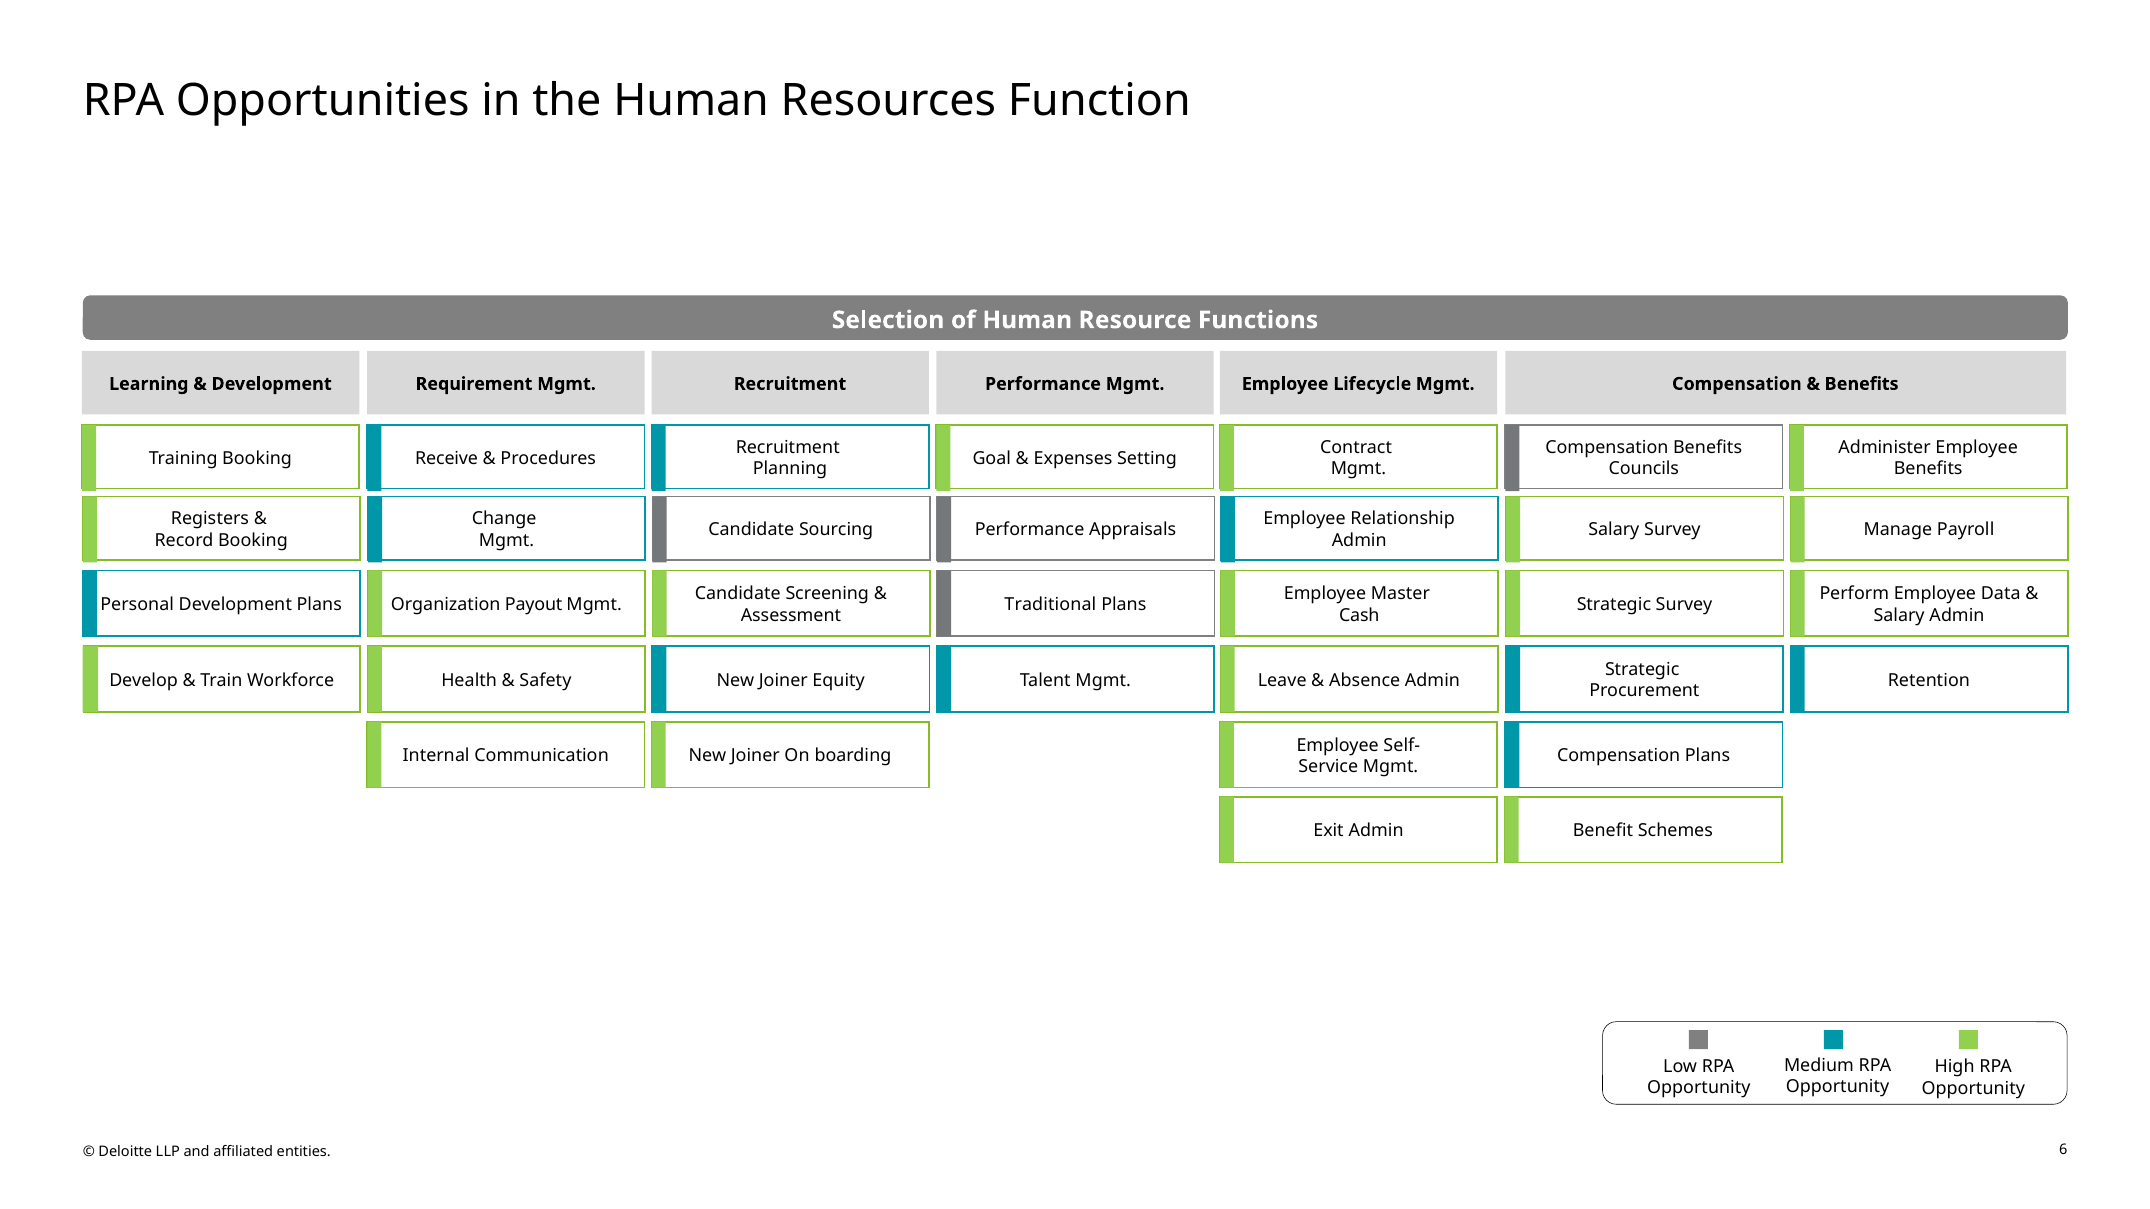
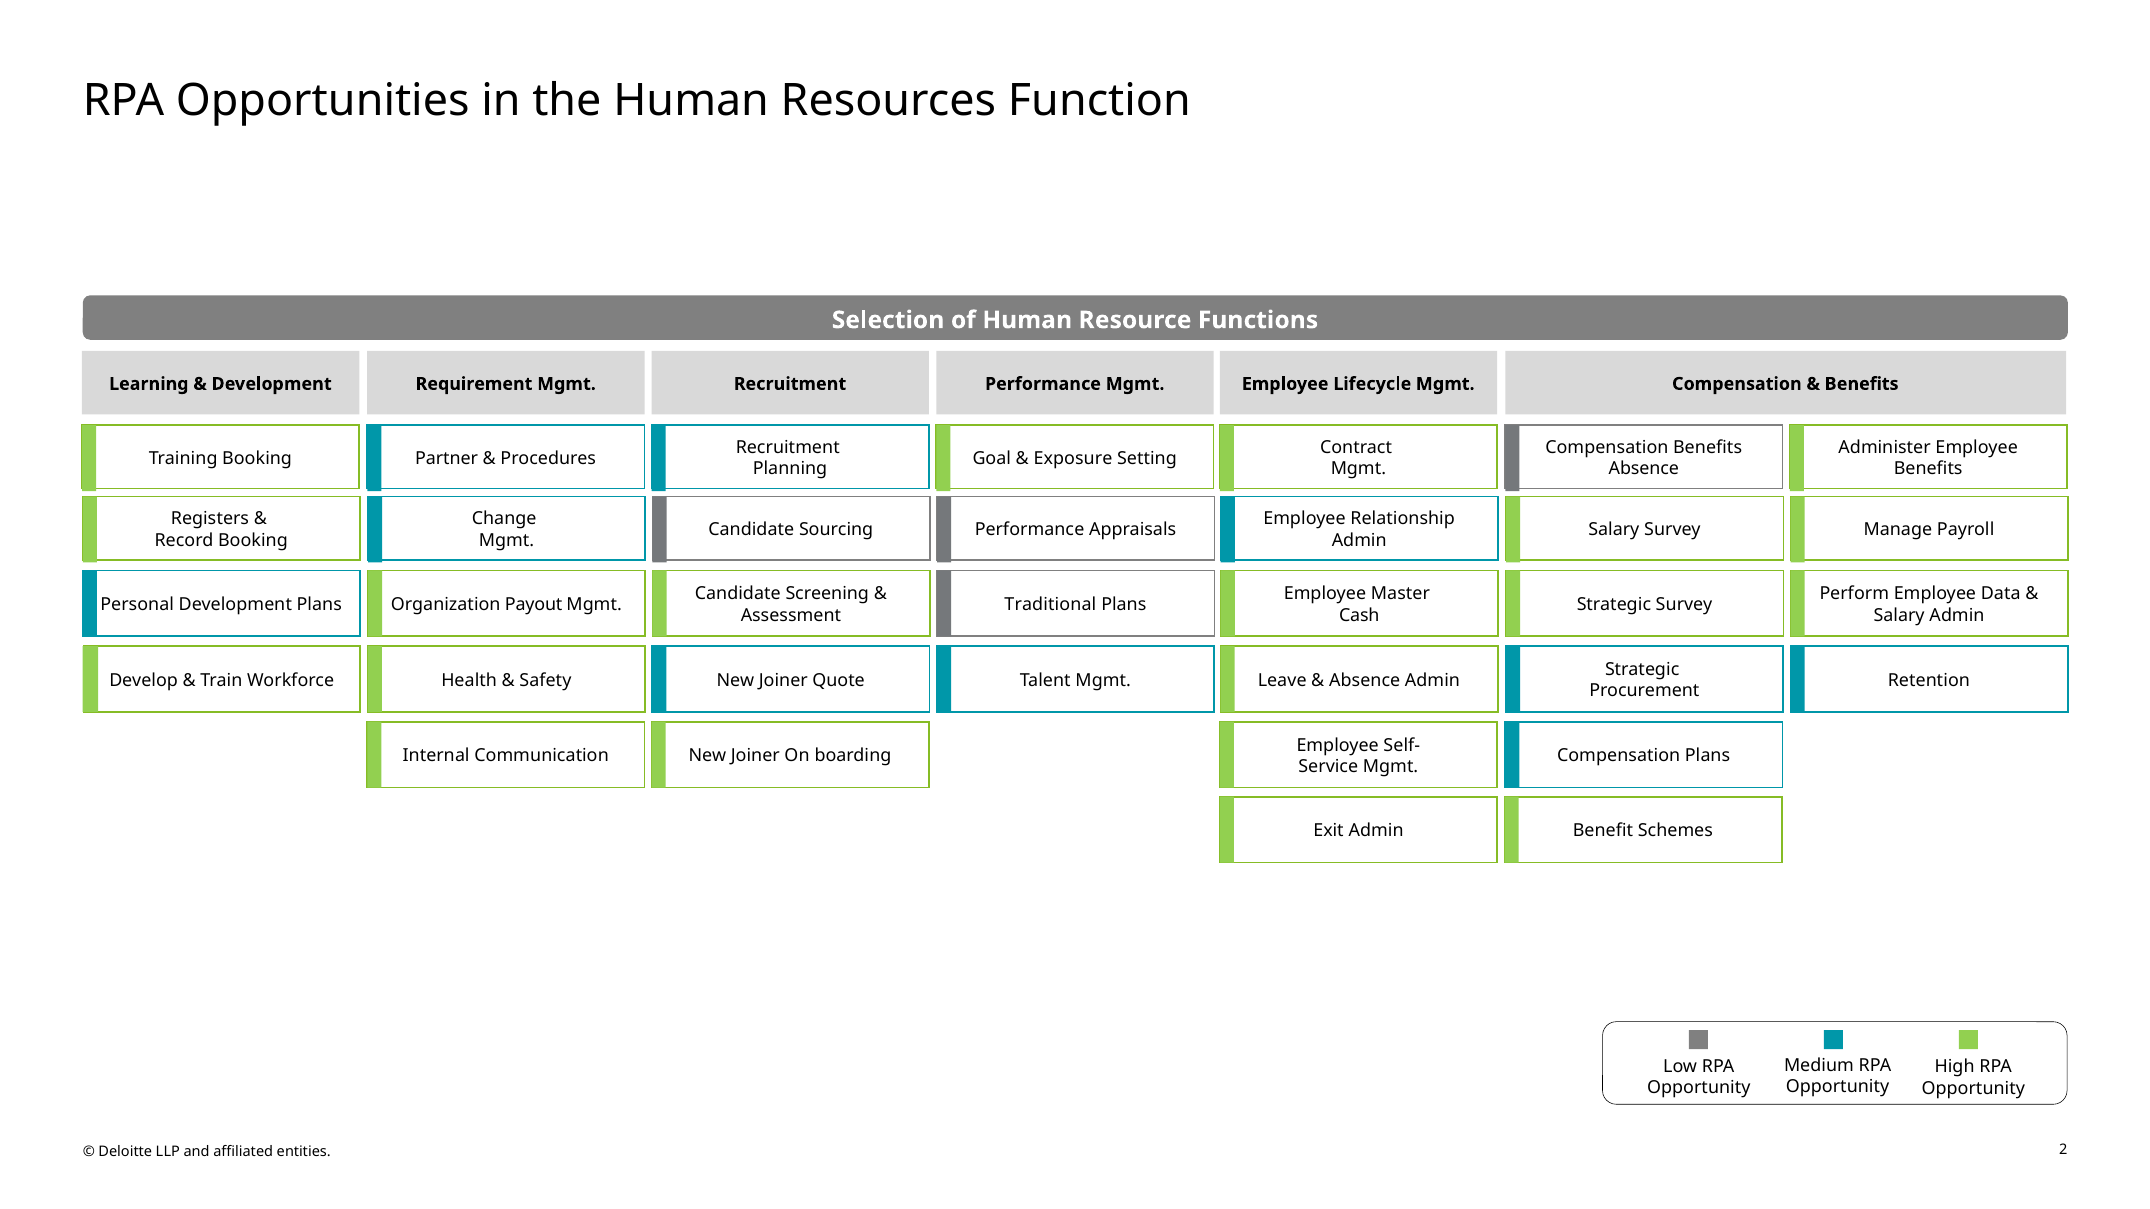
Receive: Receive -> Partner
Expenses: Expenses -> Exposure
Councils at (1644, 469): Councils -> Absence
Equity: Equity -> Quote
6: 6 -> 2
